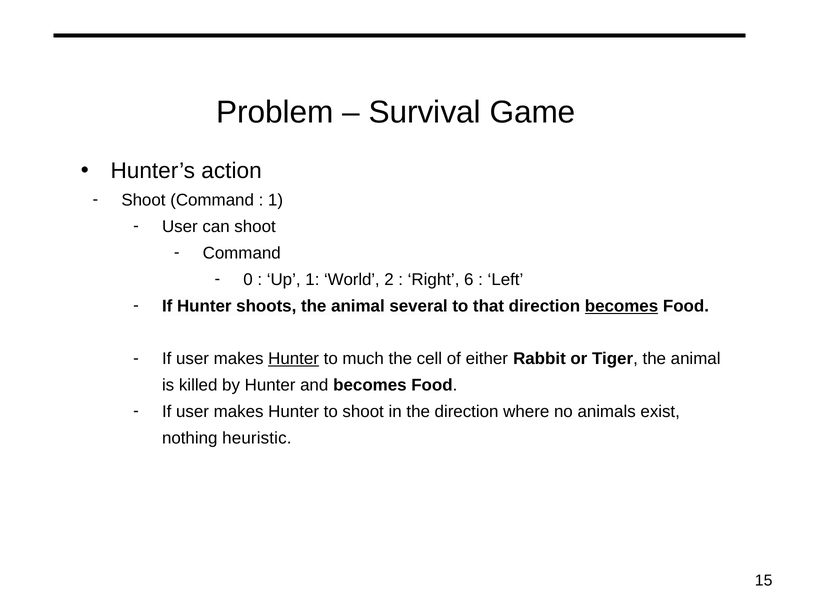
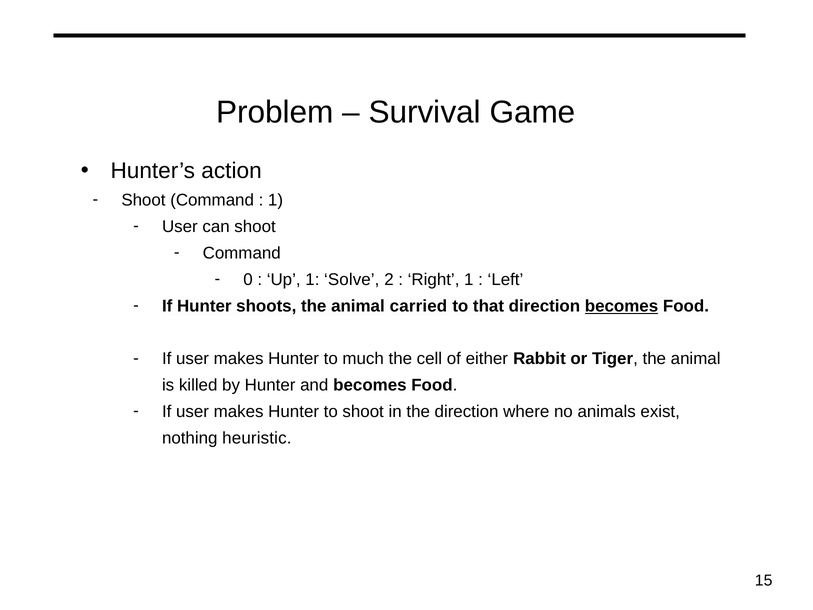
World: World -> Solve
Right 6: 6 -> 1
several: several -> carried
Hunter at (294, 359) underline: present -> none
